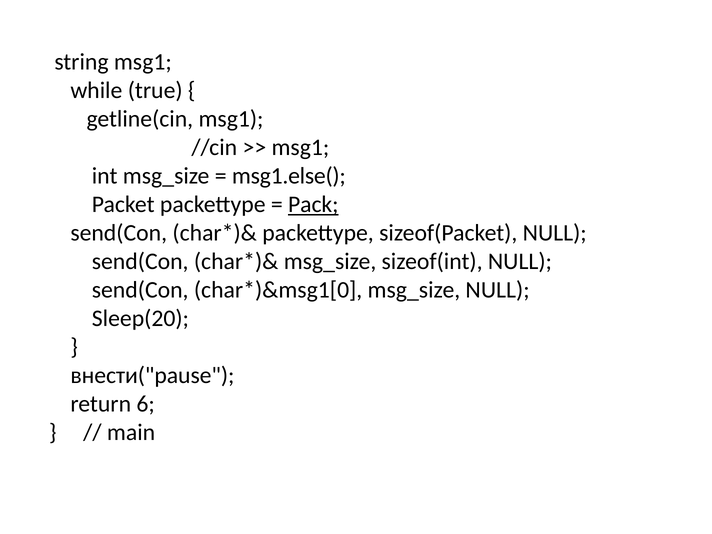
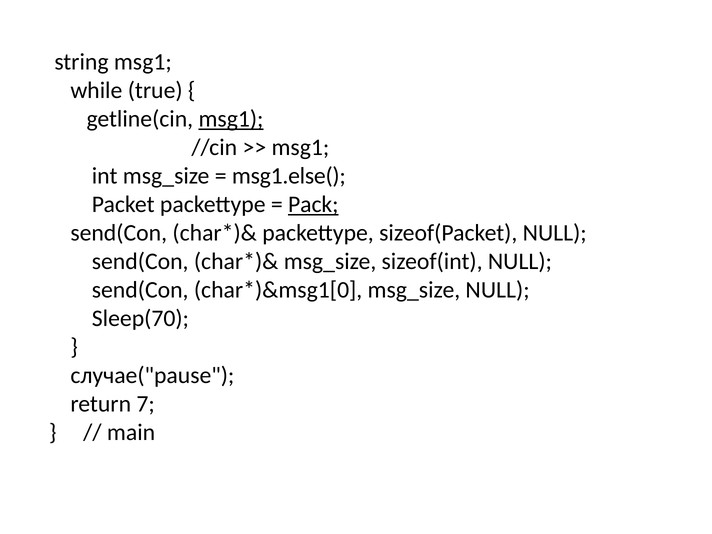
msg1 at (231, 119) underline: none -> present
Sleep(20: Sleep(20 -> Sleep(70
внести("pause: внести("pause -> случае("pause
6: 6 -> 7
